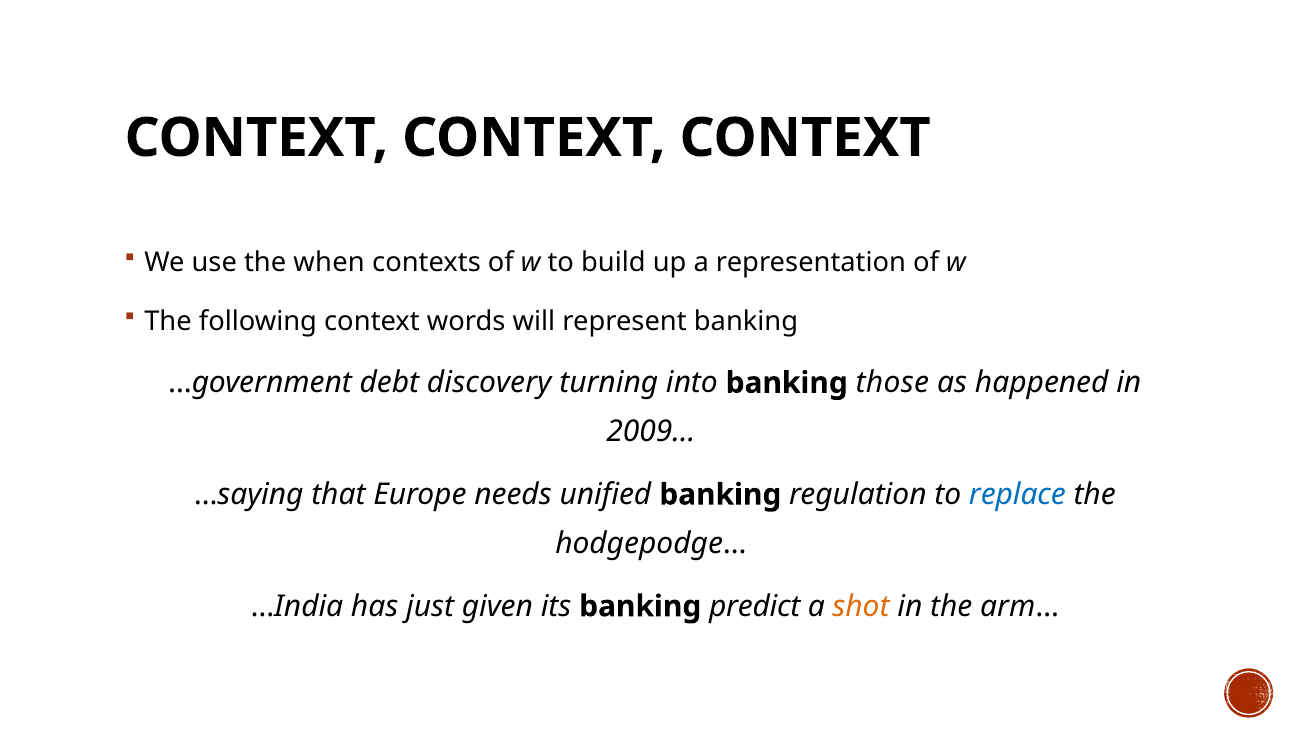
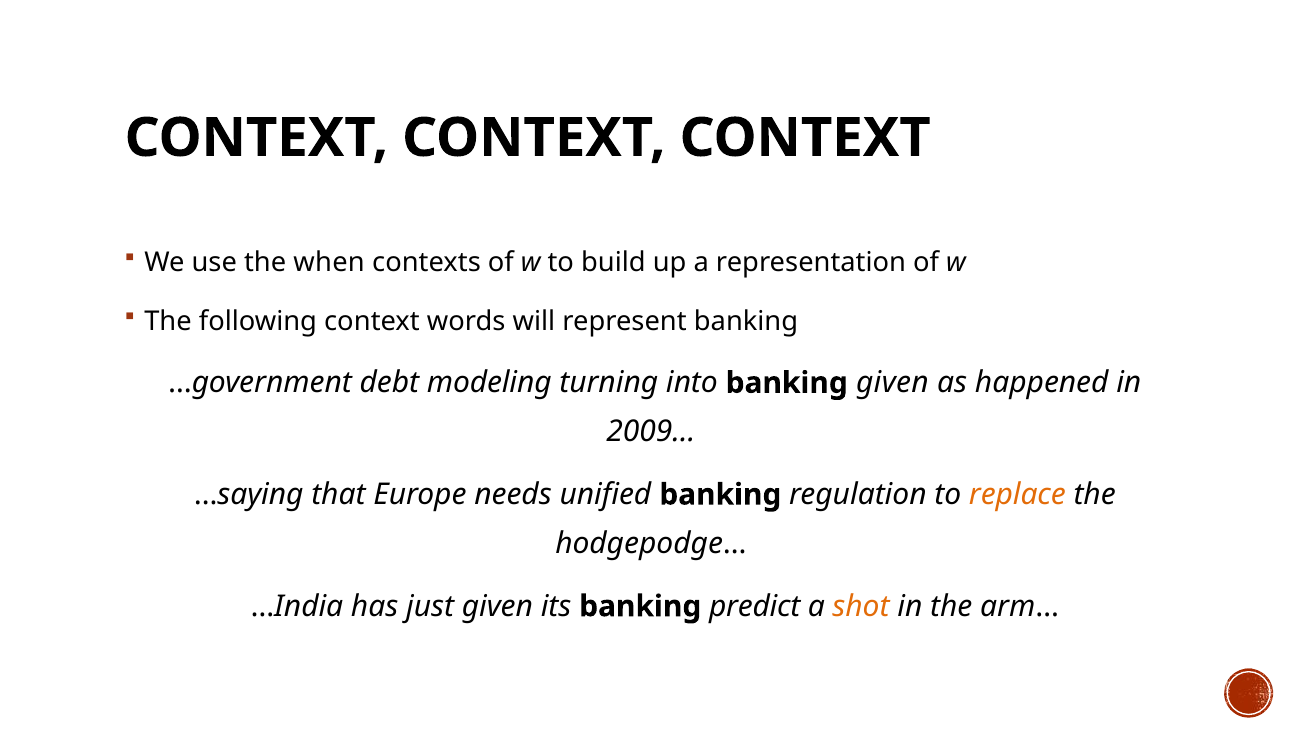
discovery: discovery -> modeling
banking those: those -> given
replace colour: blue -> orange
